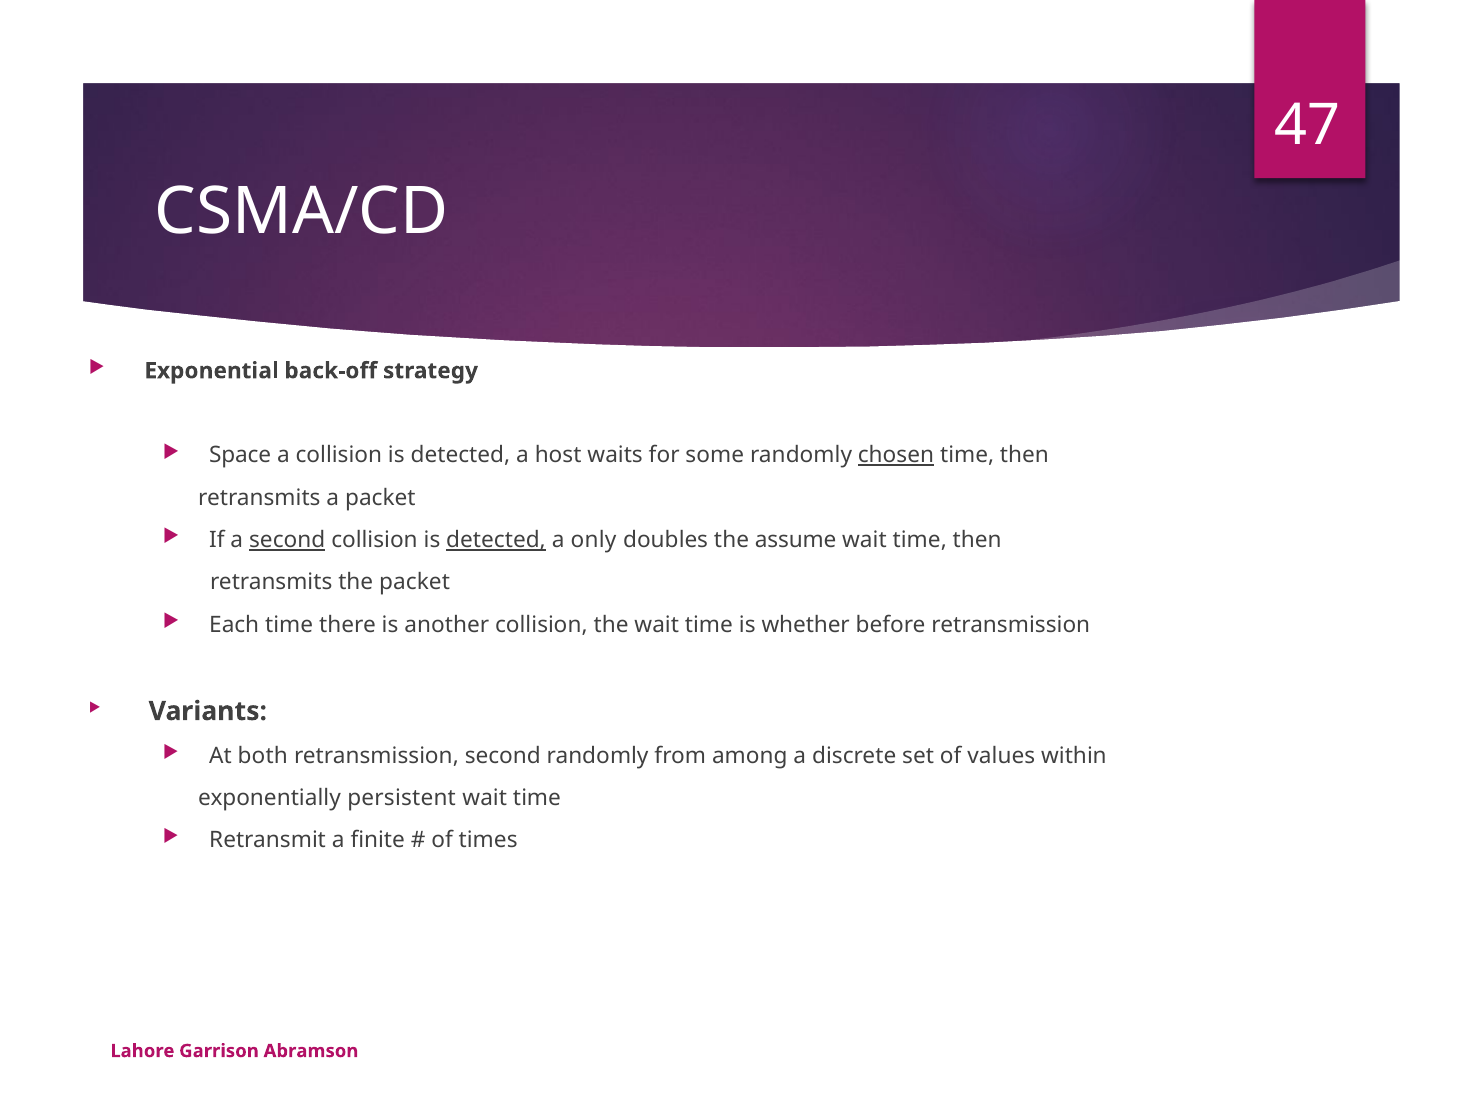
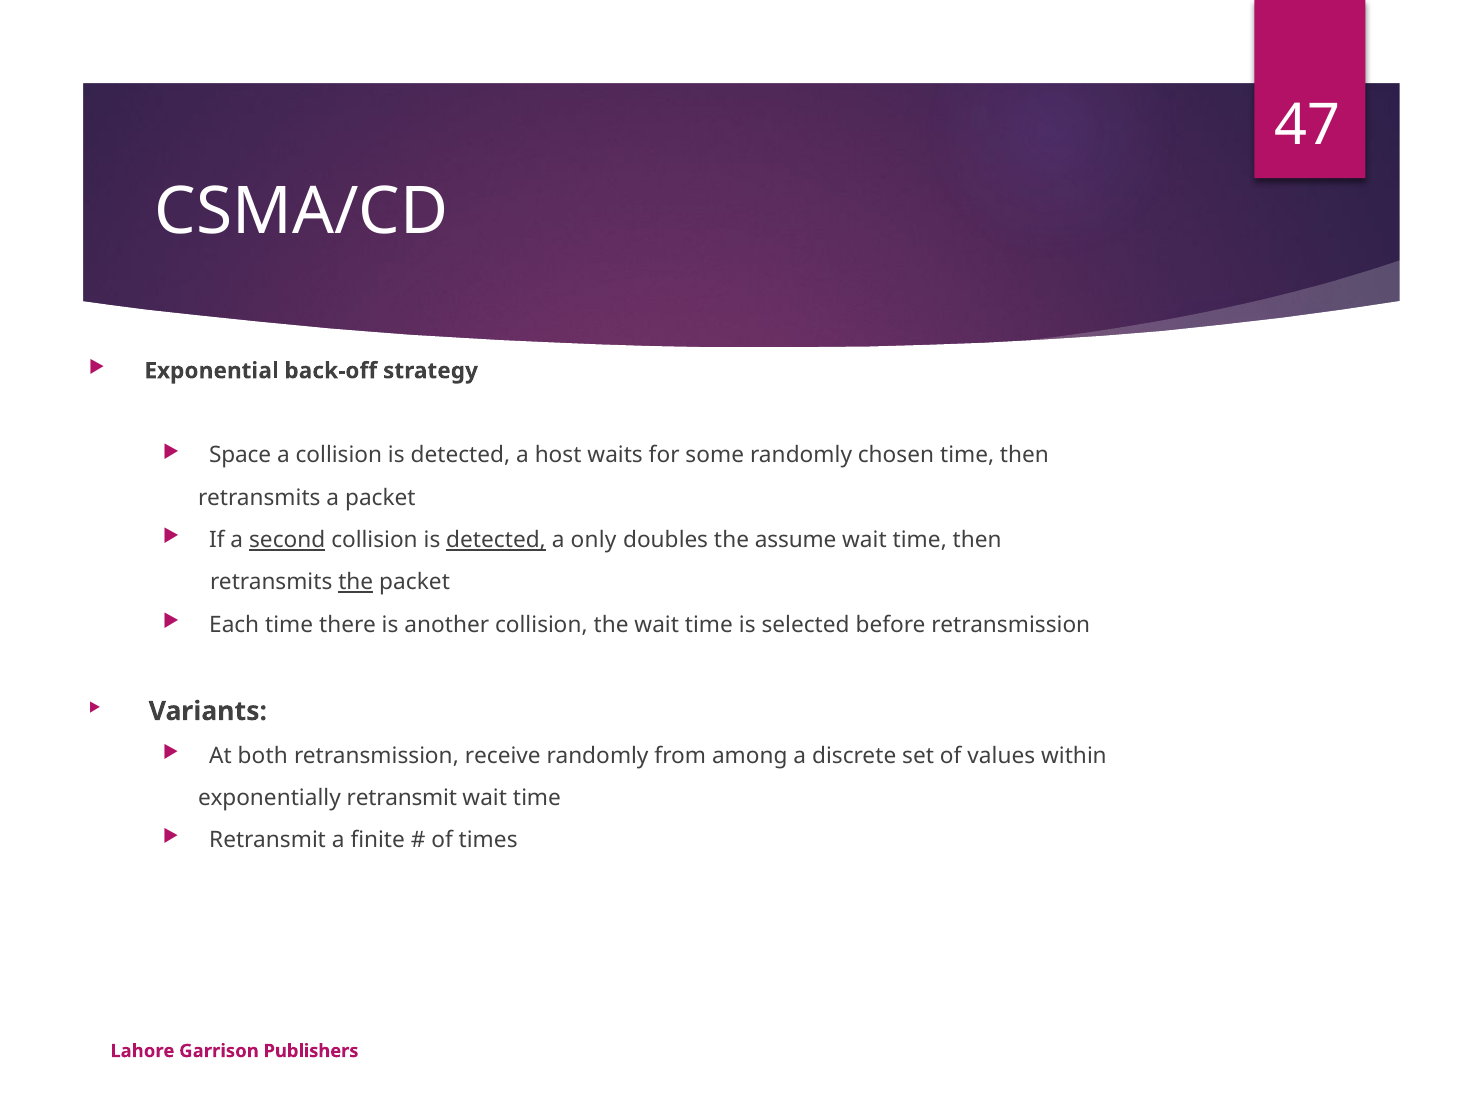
chosen underline: present -> none
the at (356, 582) underline: none -> present
whether: whether -> selected
retransmission second: second -> receive
exponentially persistent: persistent -> retransmit
Abramson: Abramson -> Publishers
